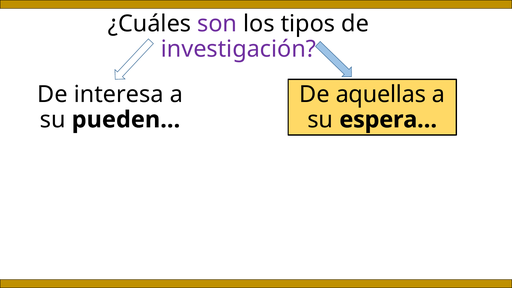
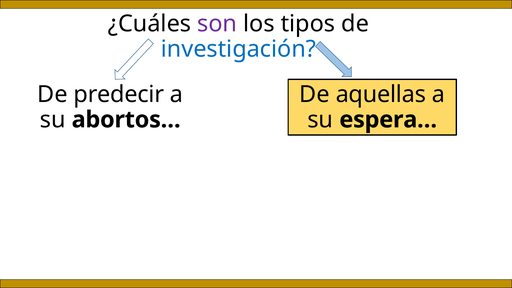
investigación colour: purple -> blue
interesa: interesa -> predecir
pueden…: pueden… -> abortos…
